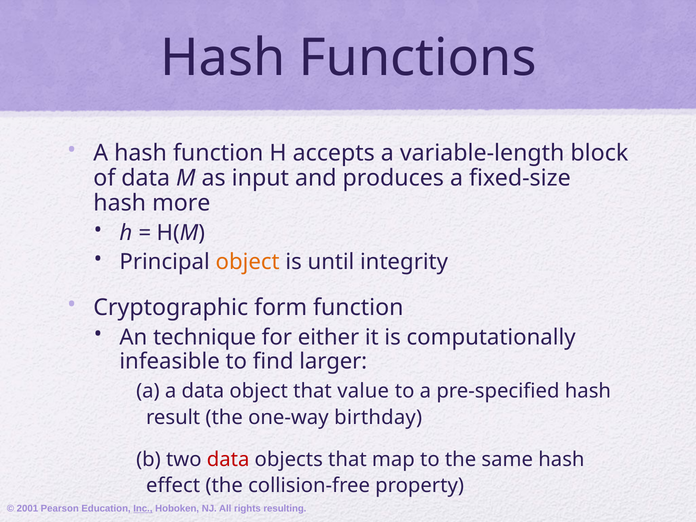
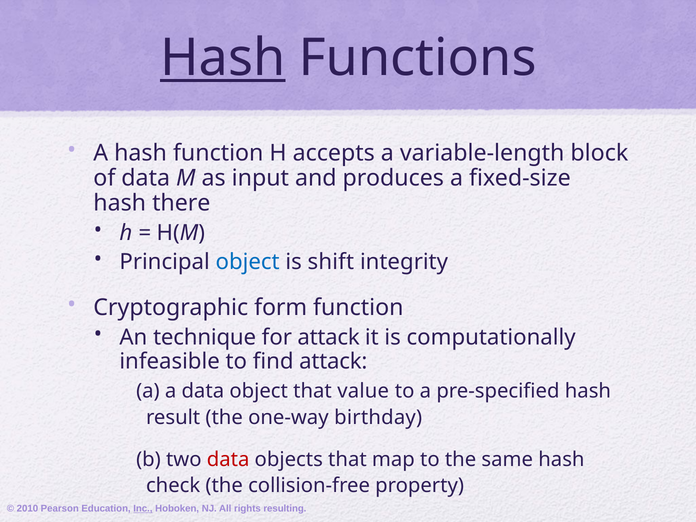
Hash at (223, 58) underline: none -> present
more: more -> there
object at (248, 262) colour: orange -> blue
until: until -> shift
for either: either -> attack
find larger: larger -> attack
effect: effect -> check
2001: 2001 -> 2010
